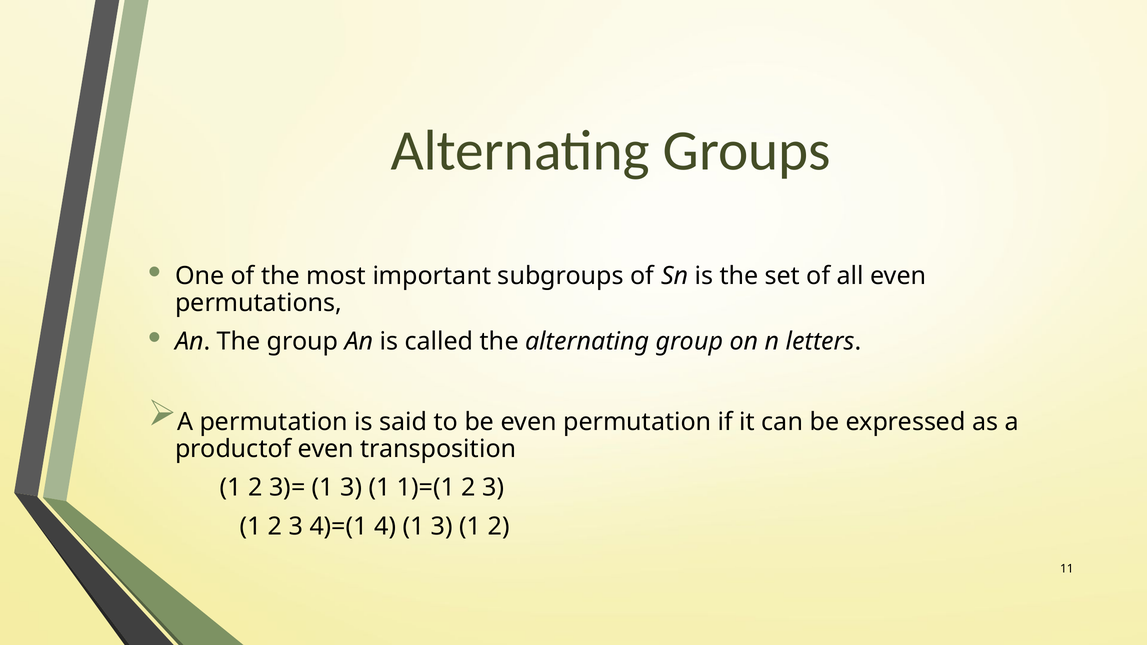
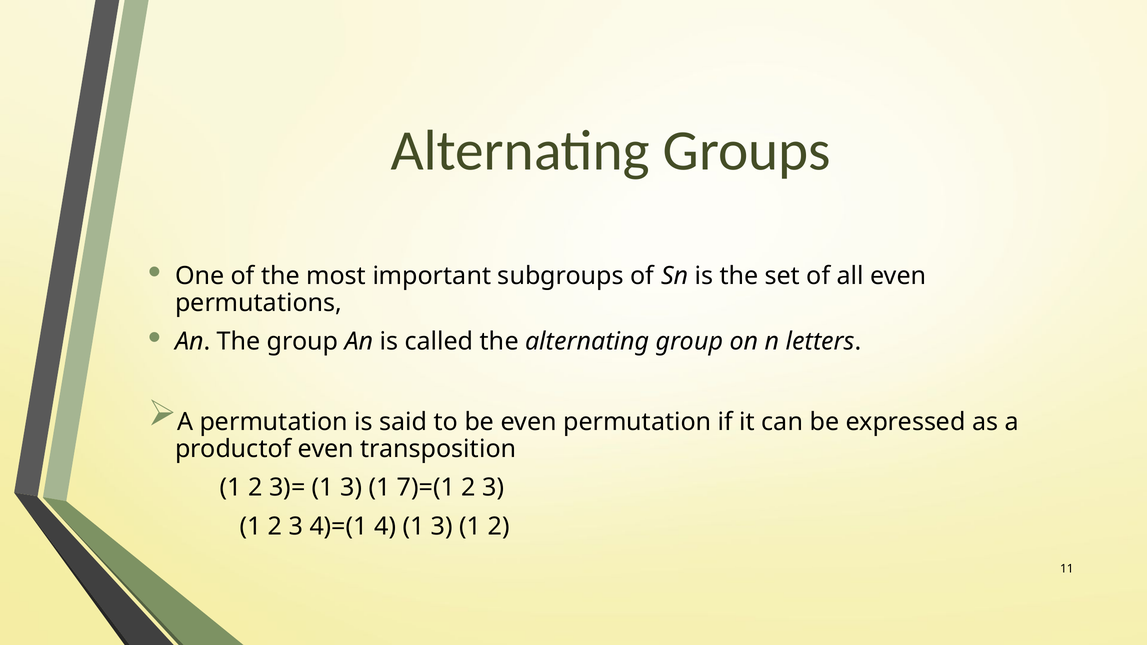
1)=(1: 1)=(1 -> 7)=(1
